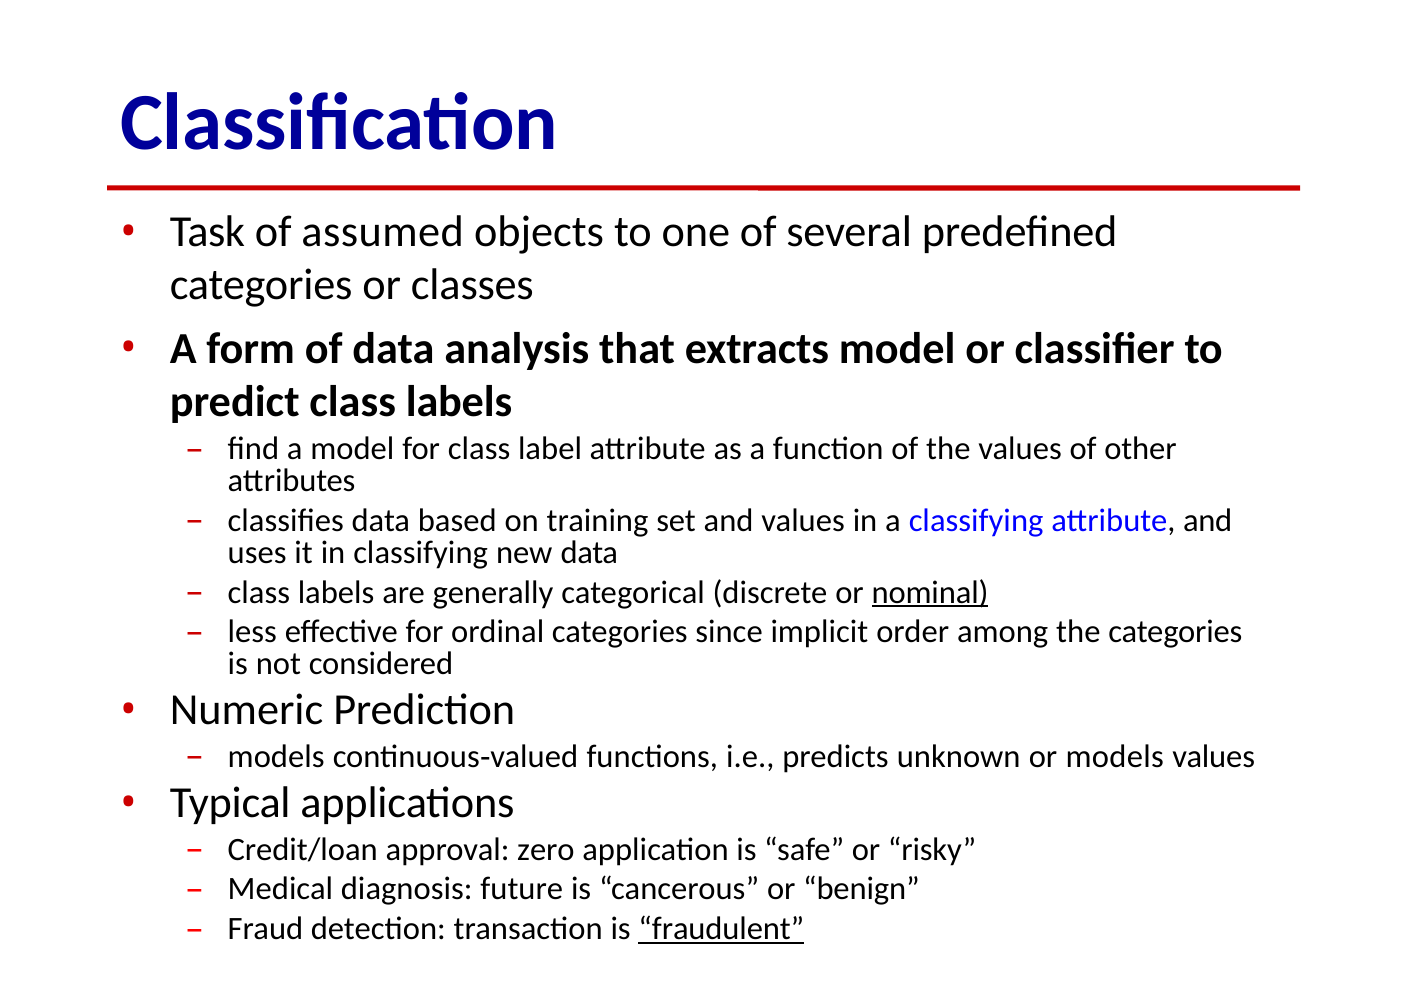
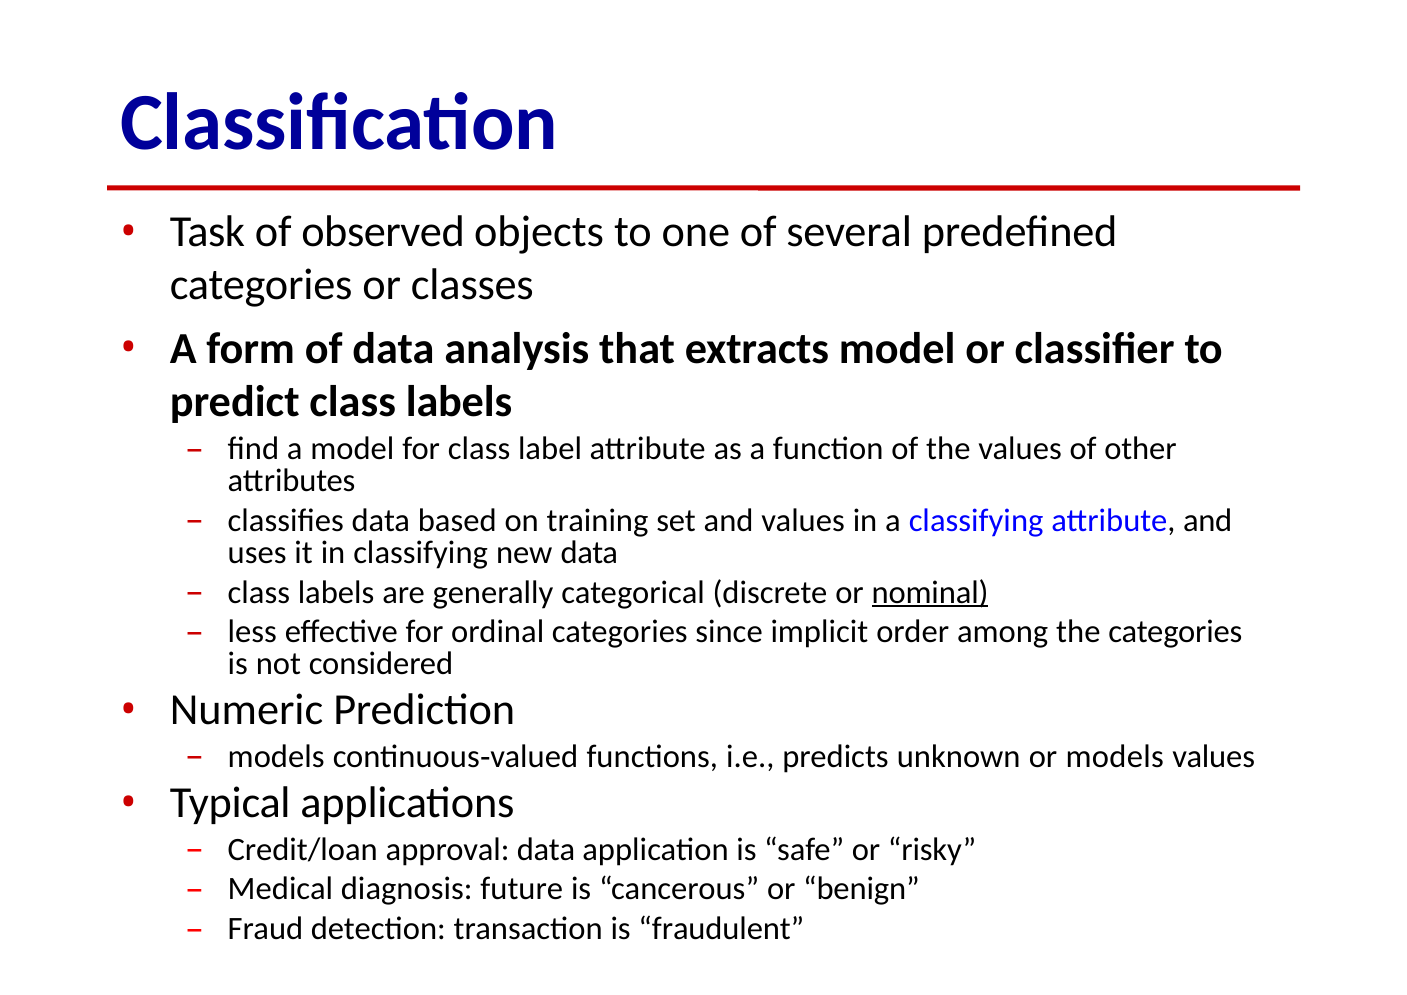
assumed: assumed -> observed
approval zero: zero -> data
fraudulent underline: present -> none
